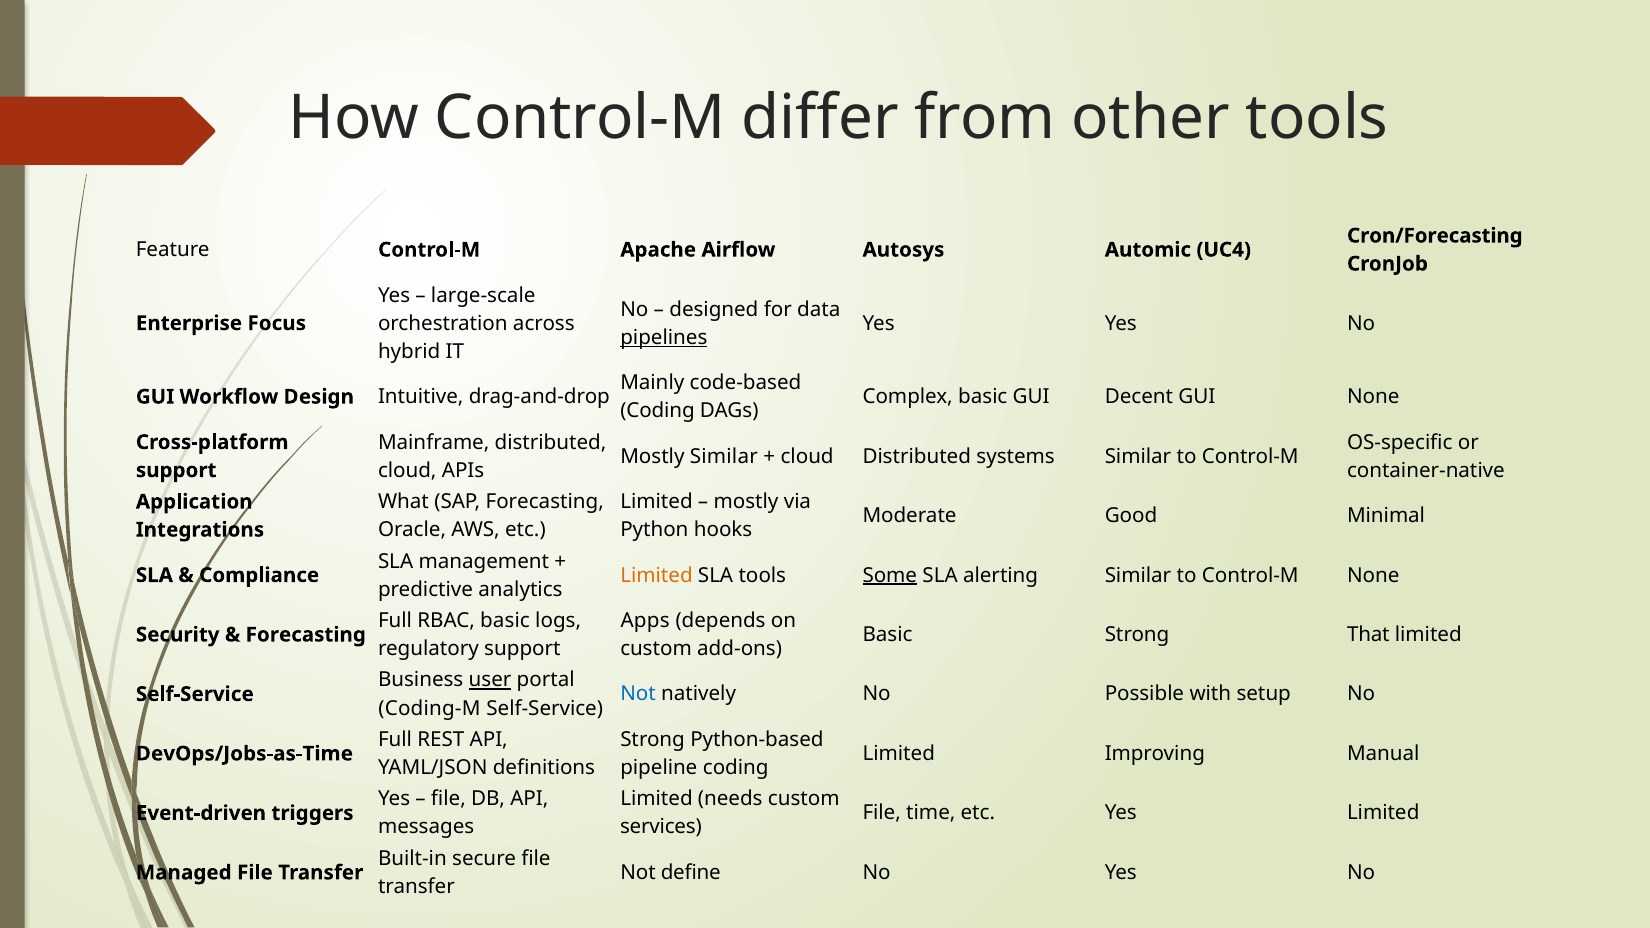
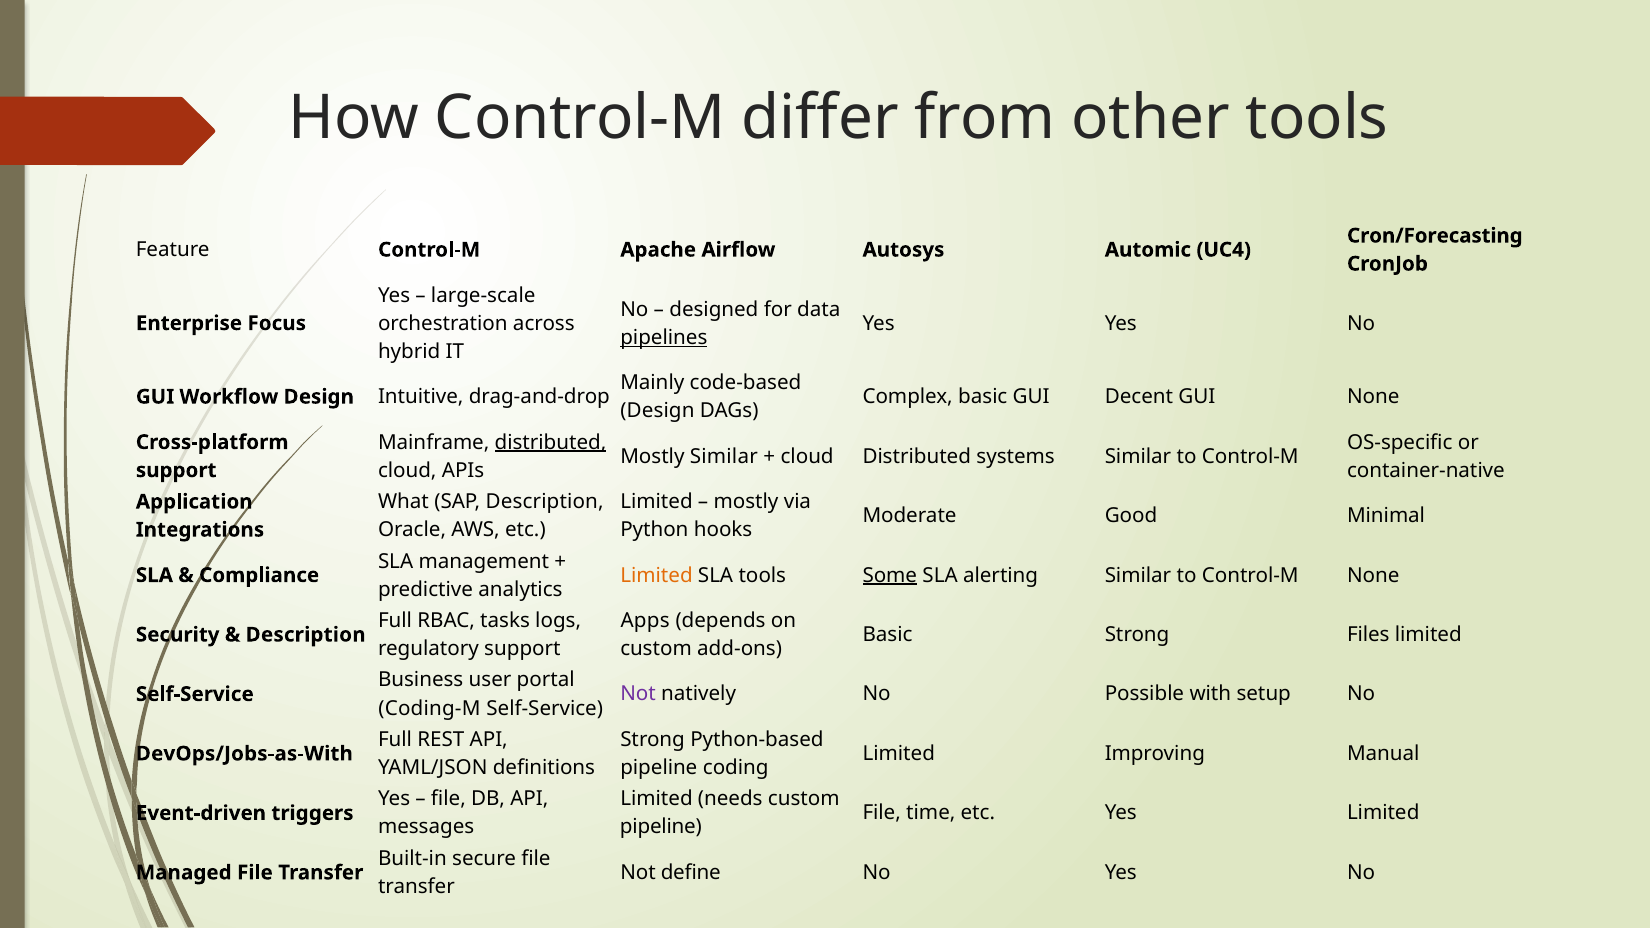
Coding at (658, 411): Coding -> Design
distributed at (551, 442) underline: none -> present
SAP Forecasting: Forecasting -> Description
RBAC basic: basic -> tasks
That: That -> Files
Forecasting at (306, 635): Forecasting -> Description
user underline: present -> none
Not at (638, 694) colour: blue -> purple
DevOps/Jobs-as-Time: DevOps/Jobs-as-Time -> DevOps/Jobs-as-With
services at (661, 827): services -> pipeline
